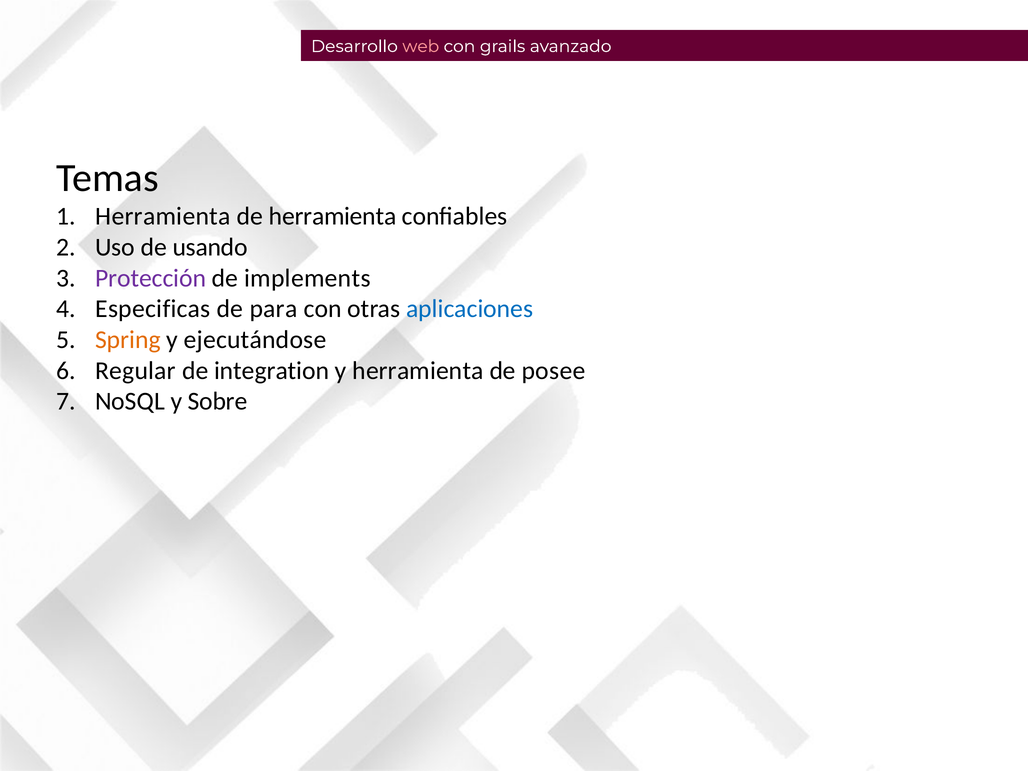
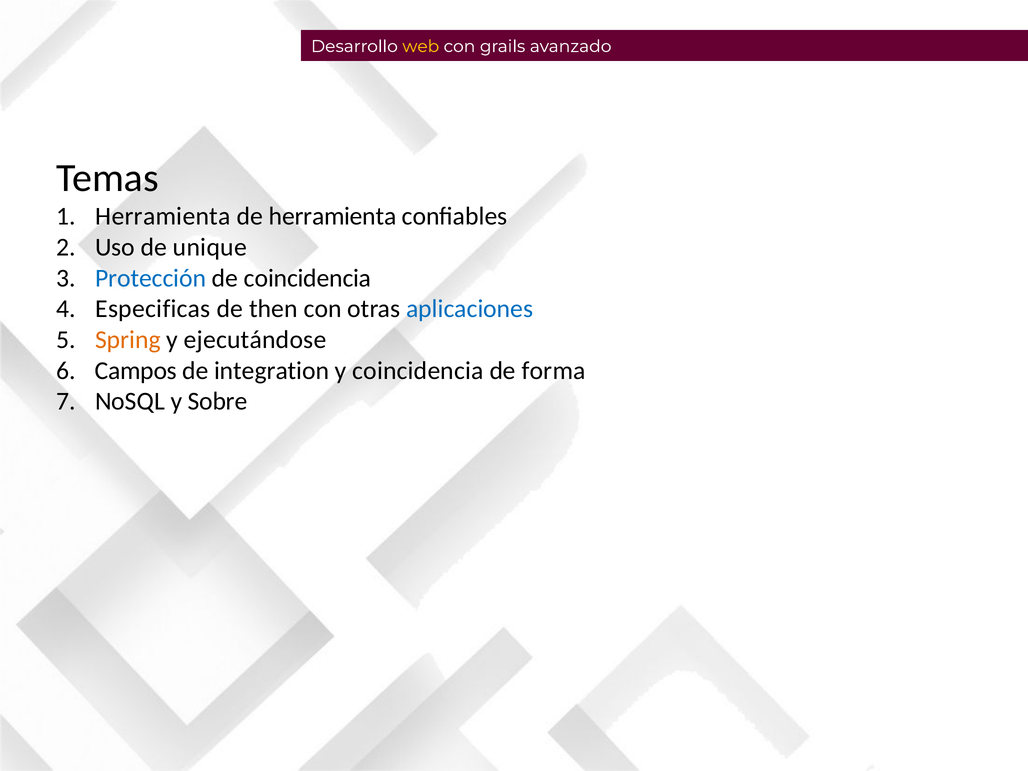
web colour: pink -> yellow
usando: usando -> unique
Protección colour: purple -> blue
de implements: implements -> coincidencia
para: para -> then
Regular: Regular -> Campos
y herramienta: herramienta -> coincidencia
posee: posee -> forma
